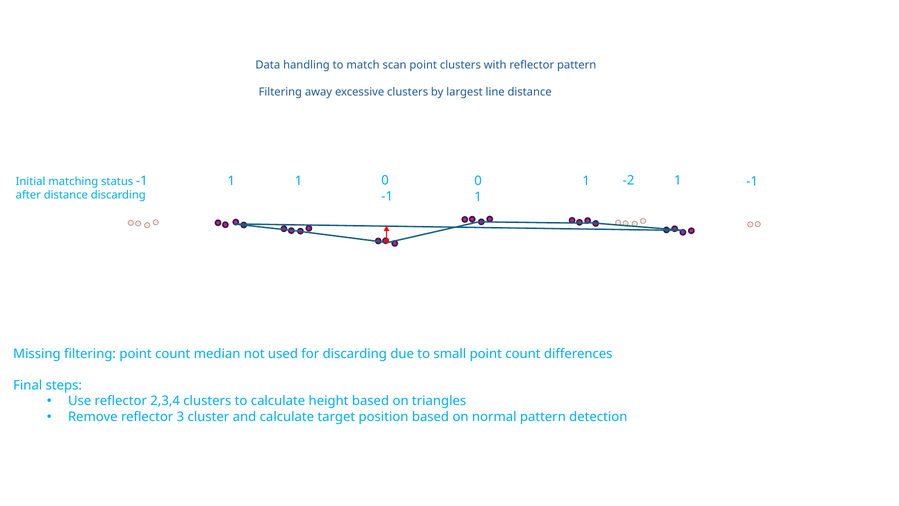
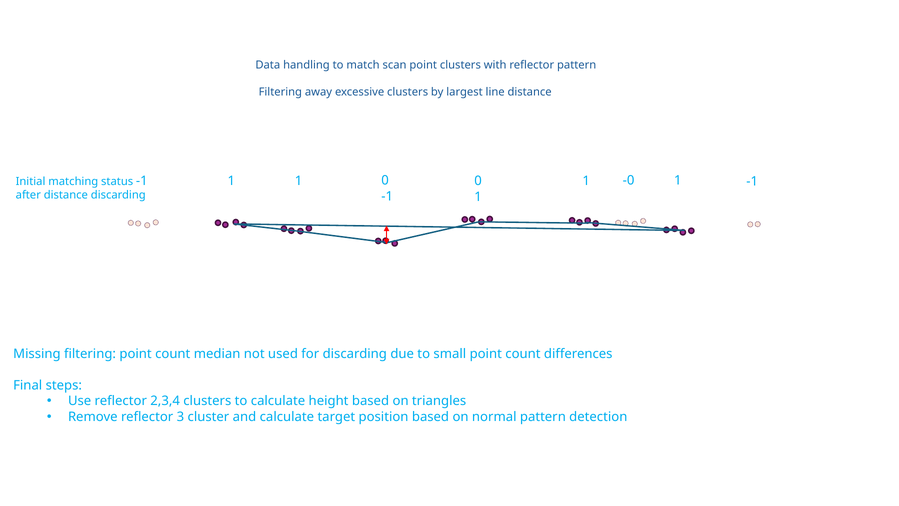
-2: -2 -> -0
